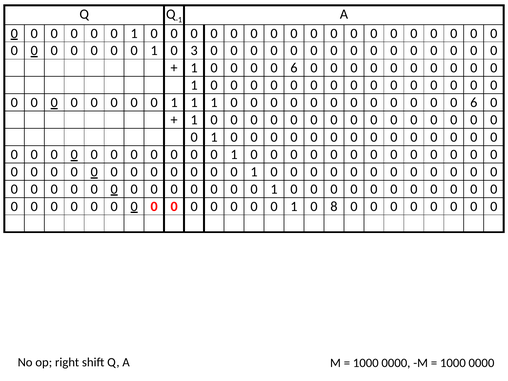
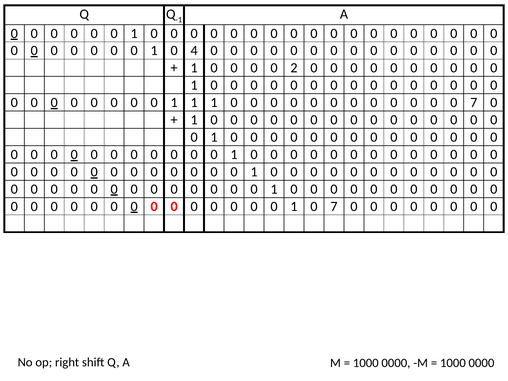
3: 3 -> 4
6 at (294, 68): 6 -> 2
6 at (474, 103): 6 -> 7
1 0 8: 8 -> 7
